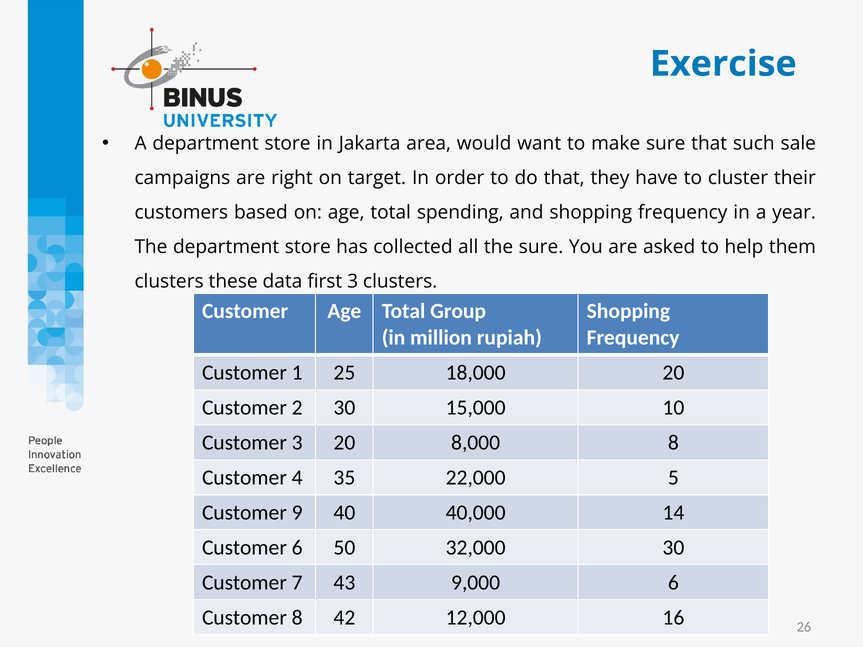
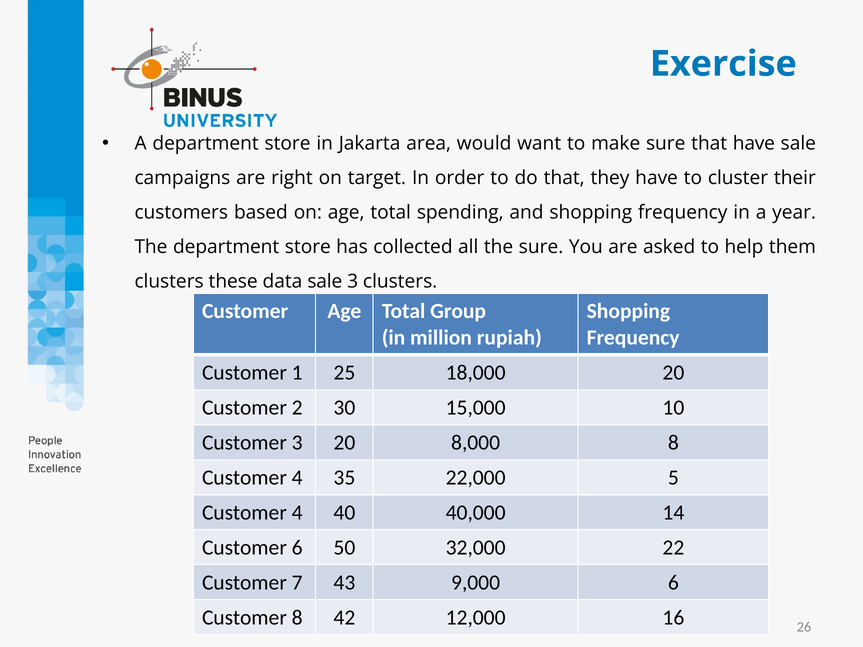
that such: such -> have
data first: first -> sale
9 at (297, 513): 9 -> 4
32,000 30: 30 -> 22
